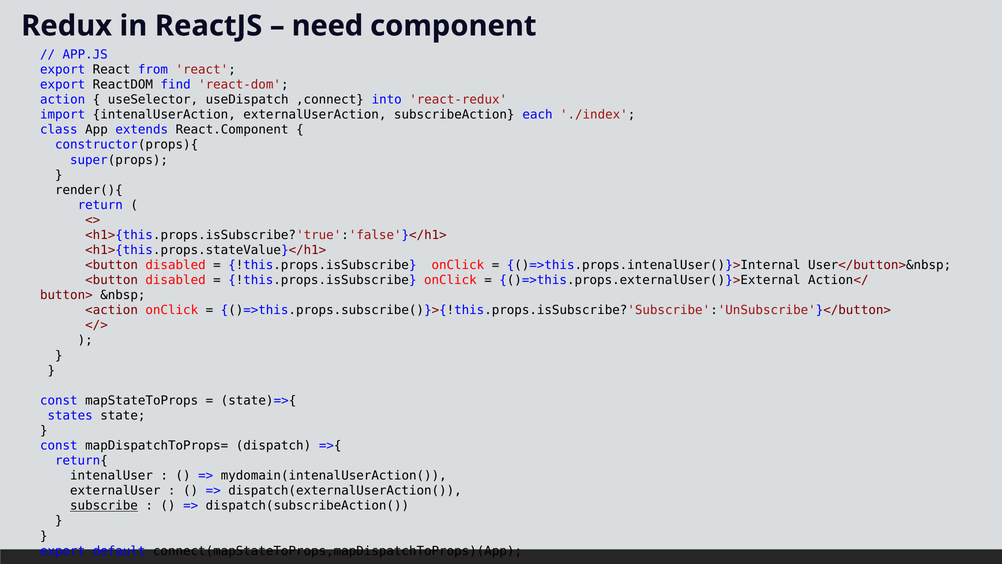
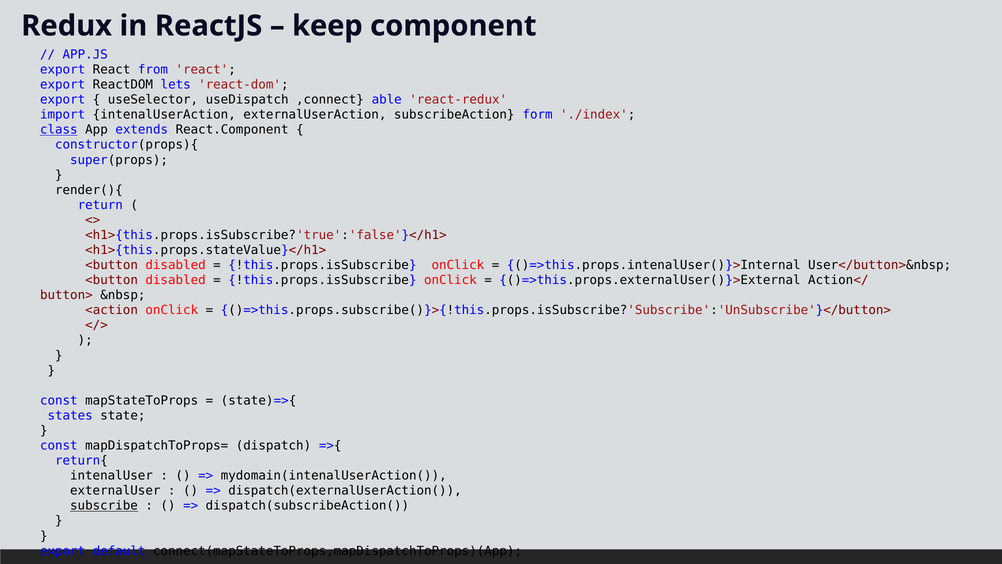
need: need -> keep
find: find -> lets
action at (63, 100): action -> export
into: into -> able
each: each -> form
class underline: none -> present
